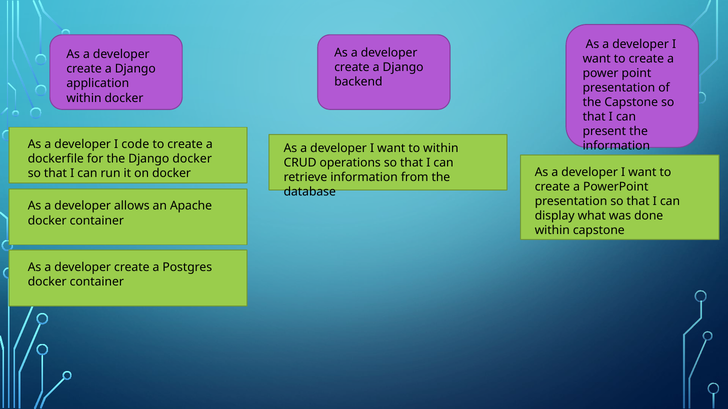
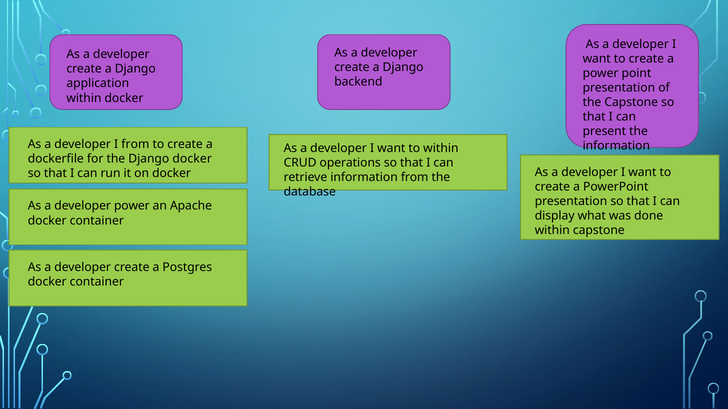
I code: code -> from
developer allows: allows -> power
